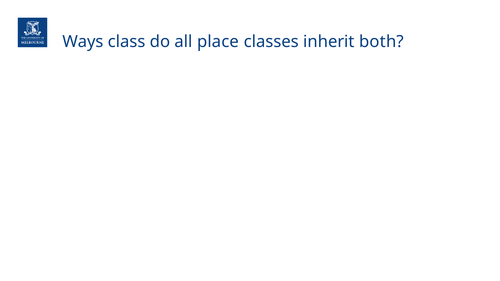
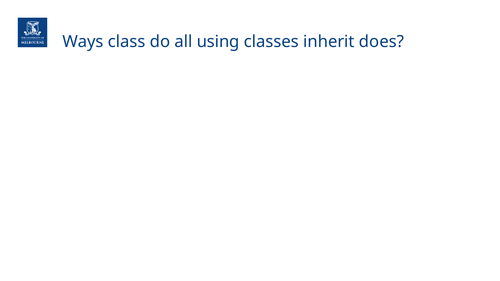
place: place -> using
both: both -> does
